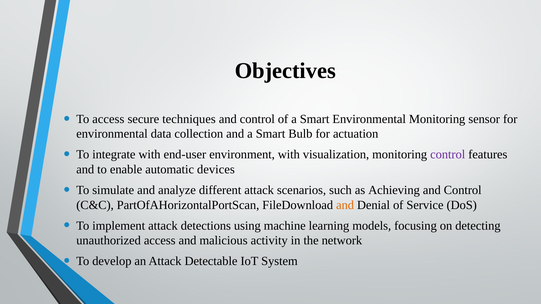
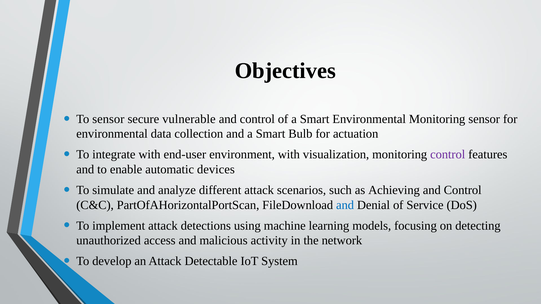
To access: access -> sensor
techniques: techniques -> vulnerable
and at (345, 205) colour: orange -> blue
